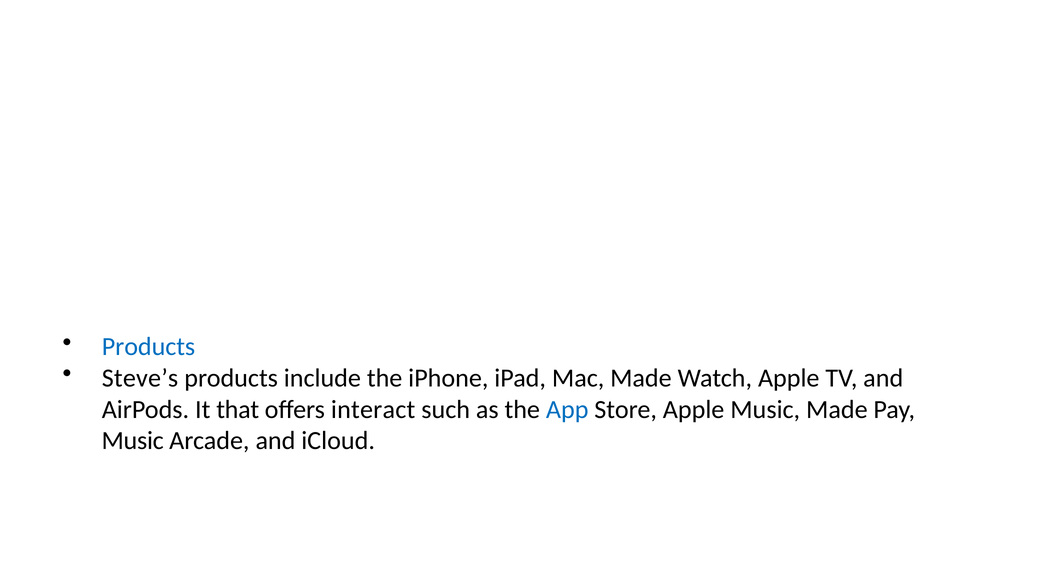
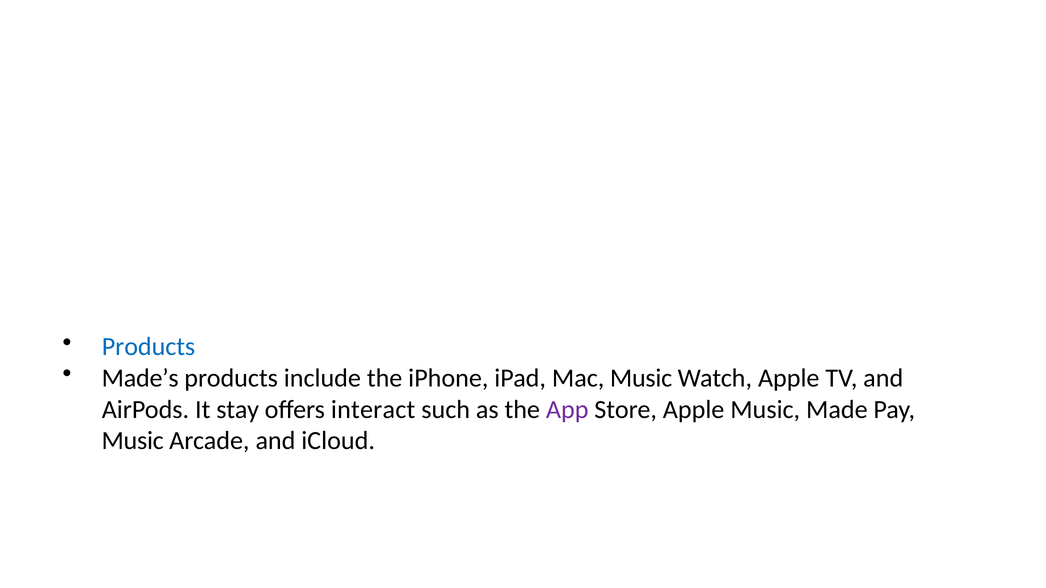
Steve’s: Steve’s -> Made’s
Mac Made: Made -> Music
that: that -> stay
App colour: blue -> purple
